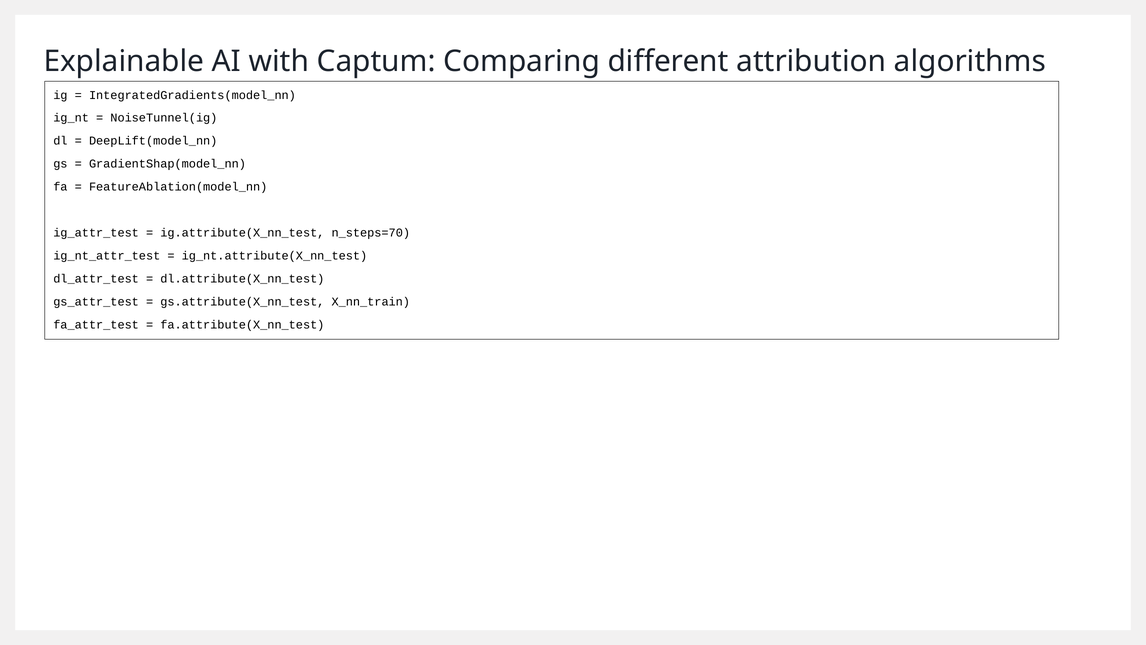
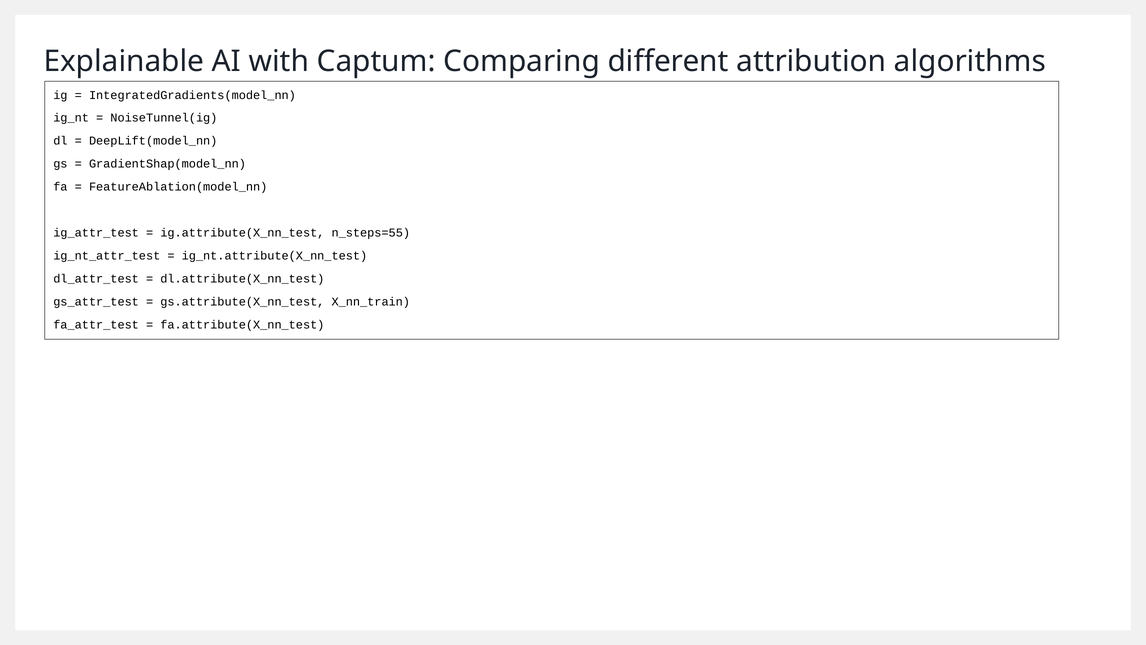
n_steps=70: n_steps=70 -> n_steps=55
